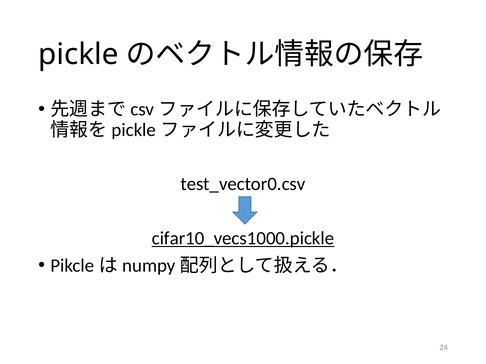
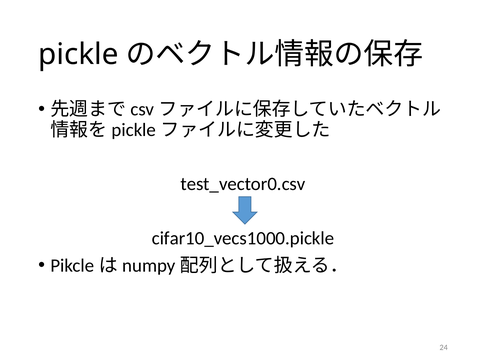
cifar10_vecs1000.pickle underline: present -> none
